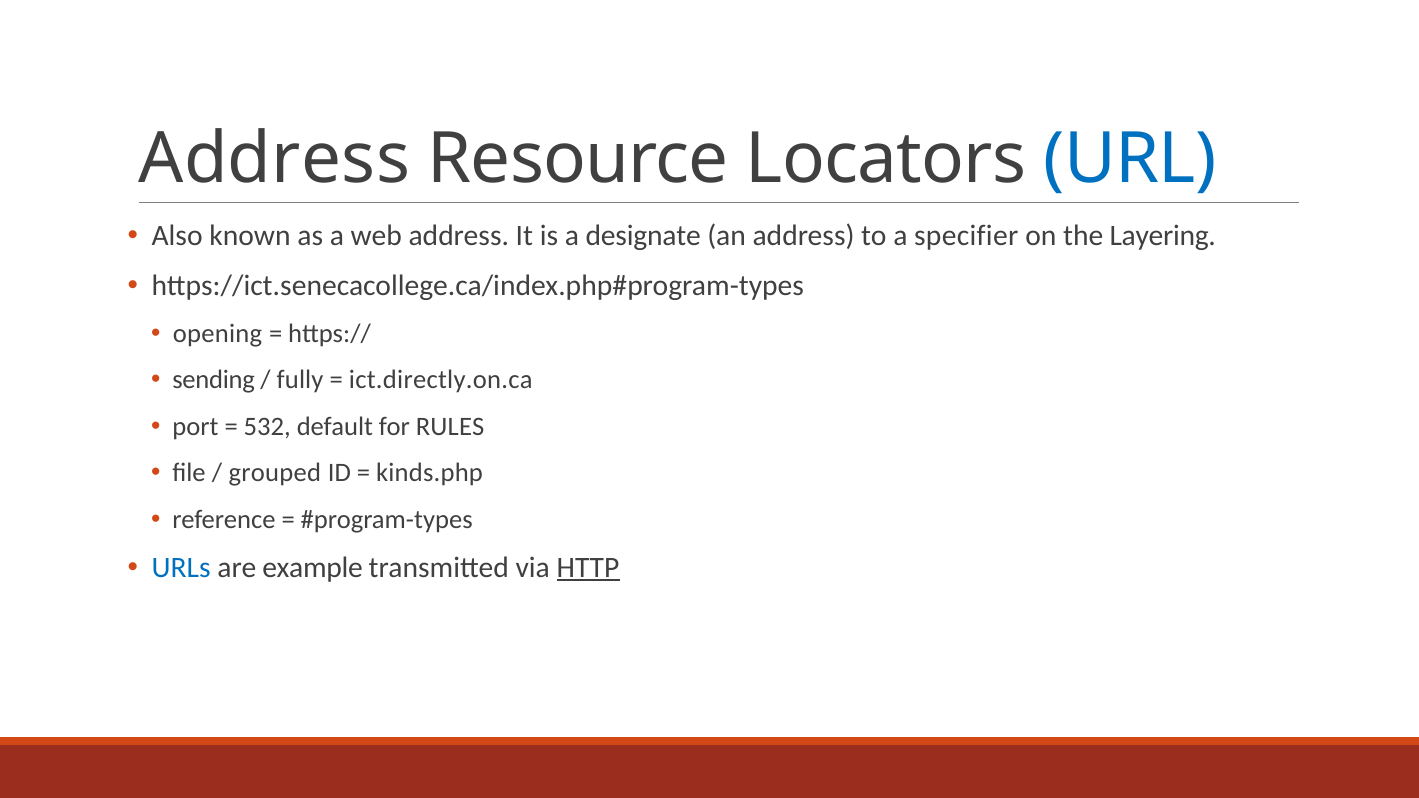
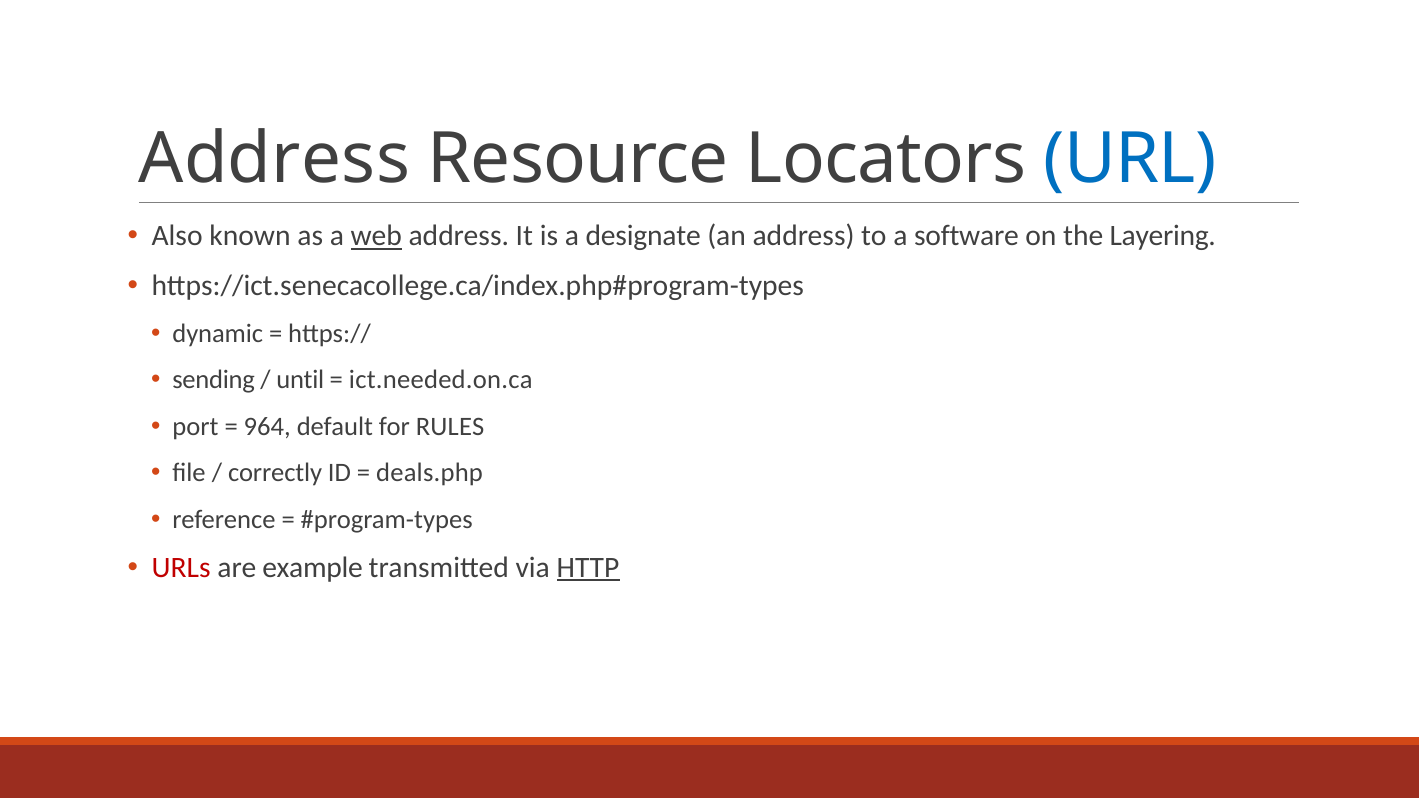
web underline: none -> present
specifier: specifier -> software
opening: opening -> dynamic
fully: fully -> until
ict.directly.on.ca: ict.directly.on.ca -> ict.needed.on.ca
532: 532 -> 964
grouped: grouped -> correctly
kinds.php: kinds.php -> deals.php
URLs colour: blue -> red
